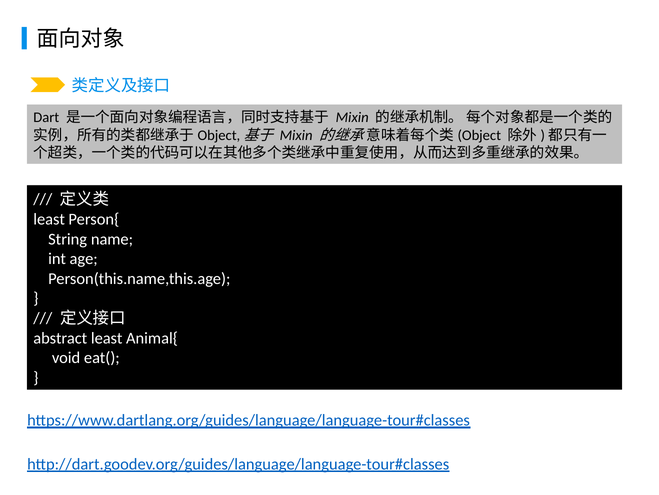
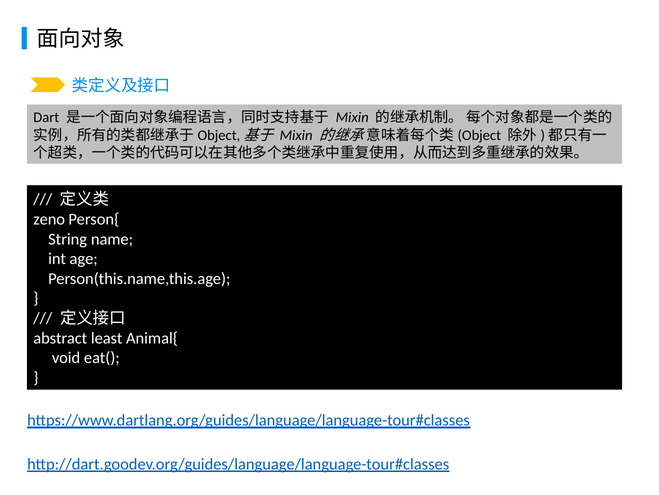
least at (49, 219): least -> zeno
